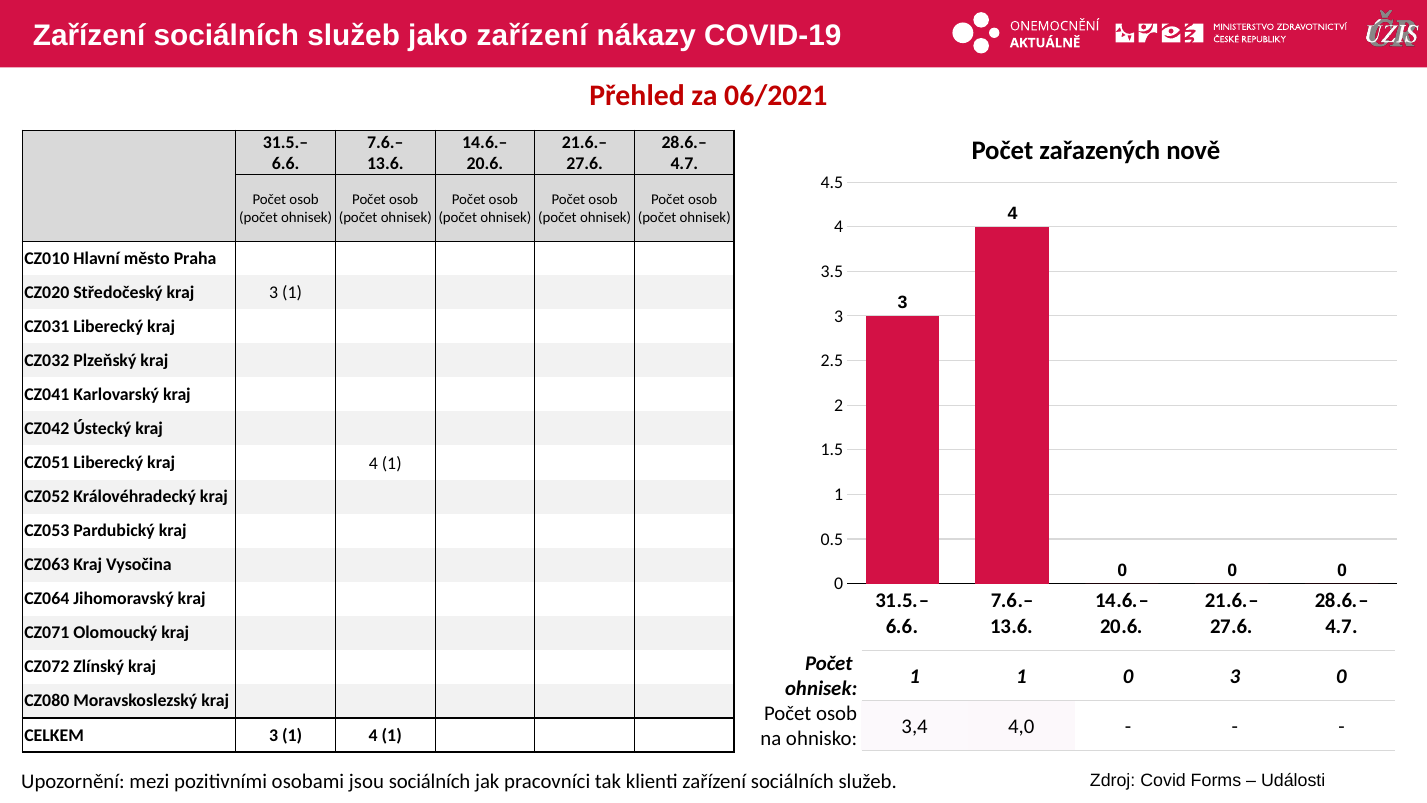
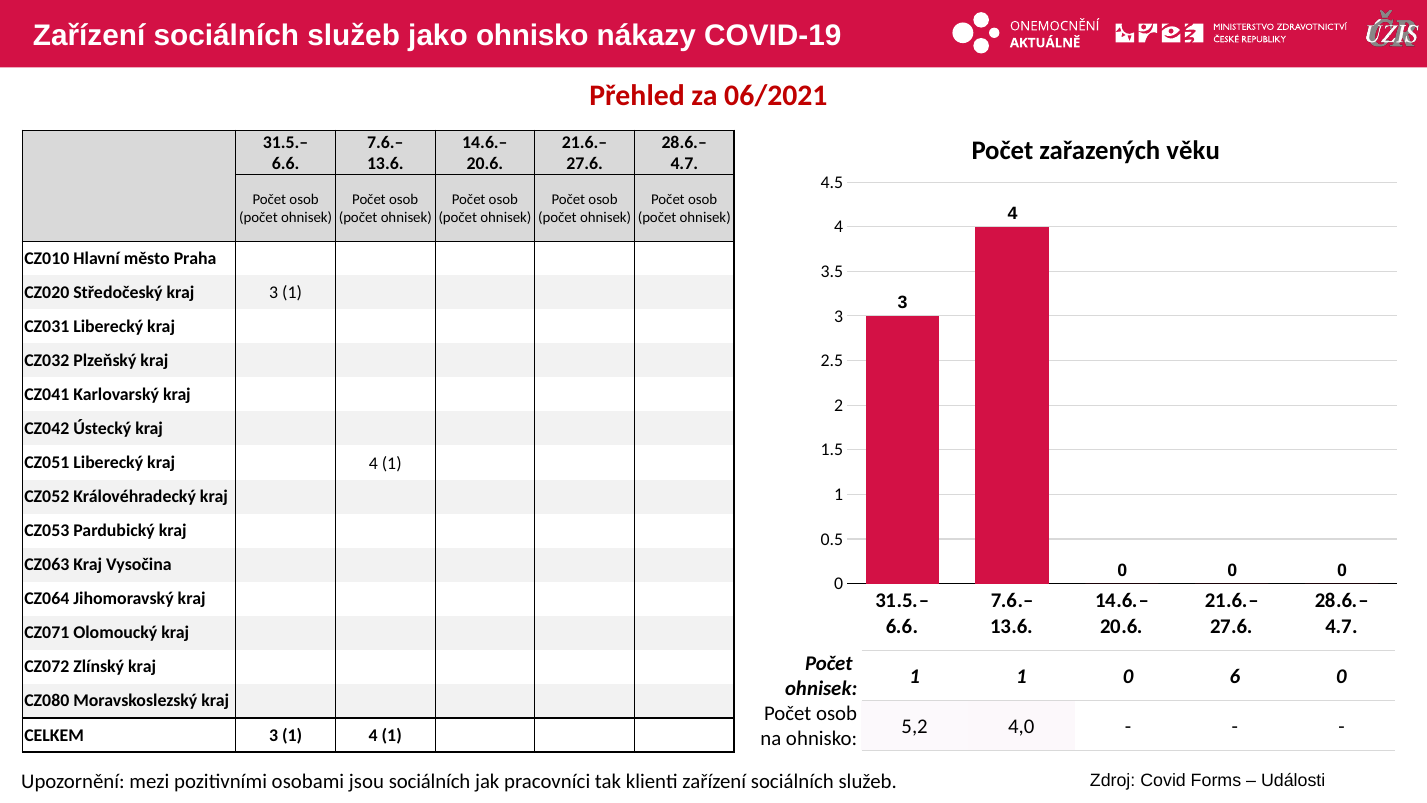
jako zařízení: zařízení -> ohnisko
nově: nově -> věku
0 3: 3 -> 6
3,4: 3,4 -> 5,2
